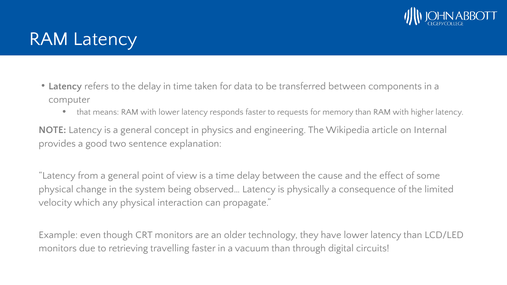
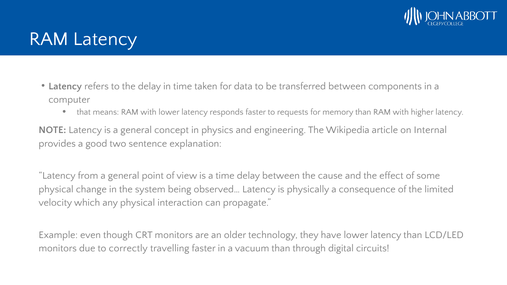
retrieving: retrieving -> correctly
